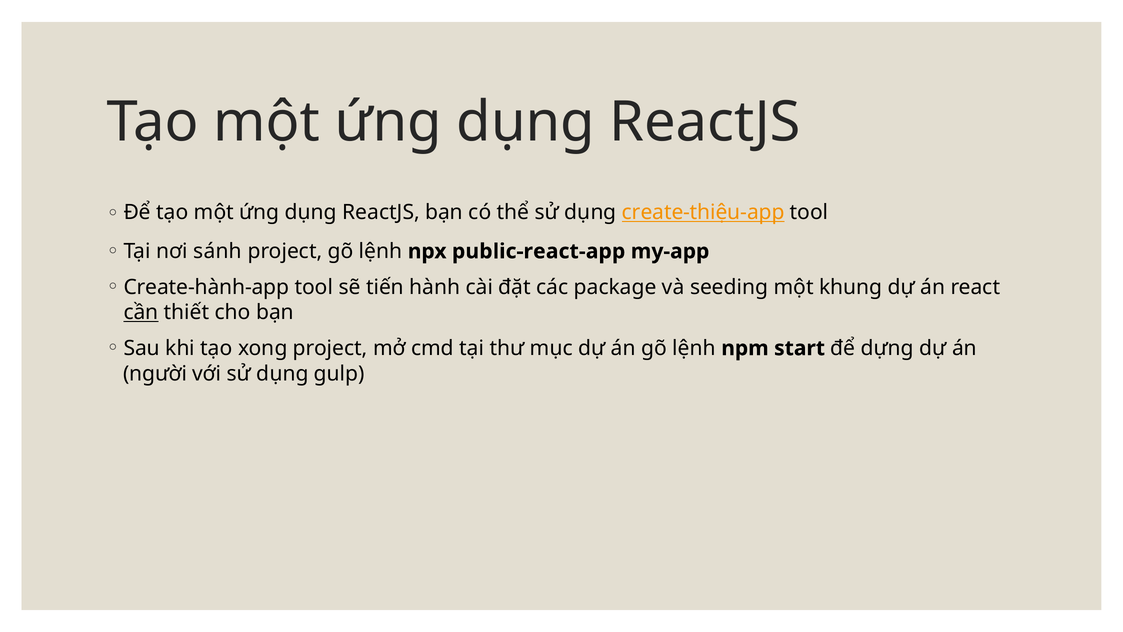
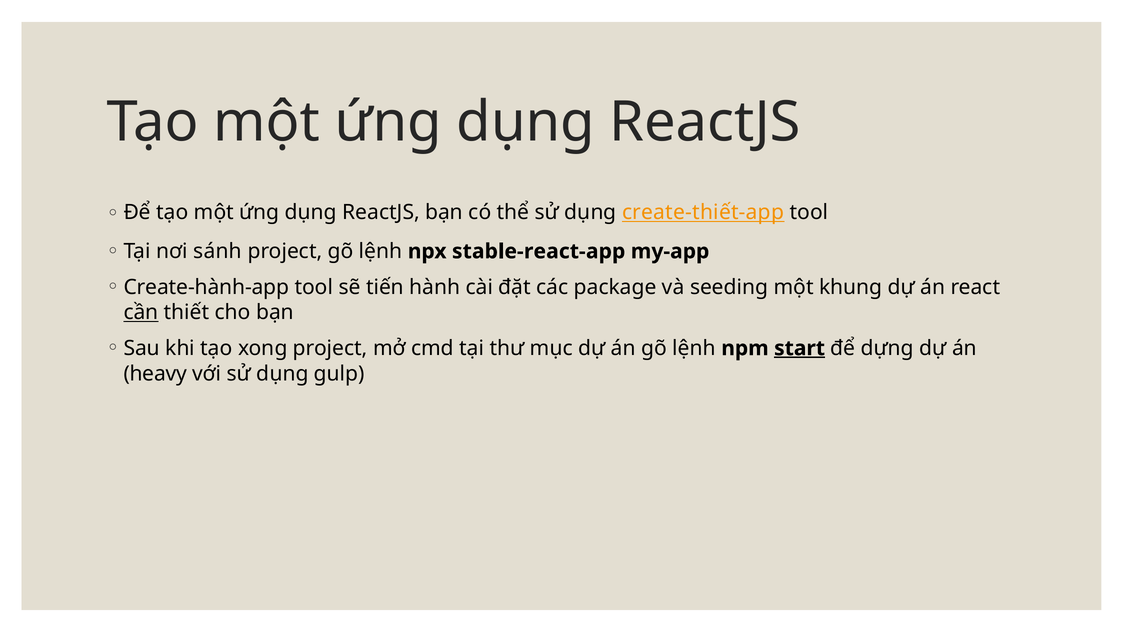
create-thiệu-app: create-thiệu-app -> create-thiết-app
public-react-app: public-react-app -> stable-react-app
start underline: none -> present
người: người -> heavy
